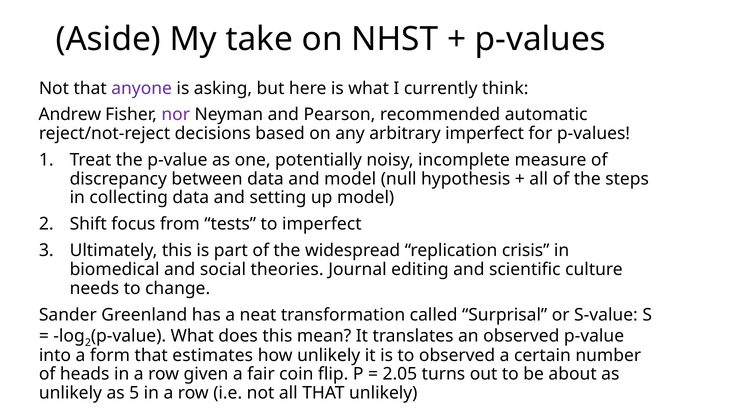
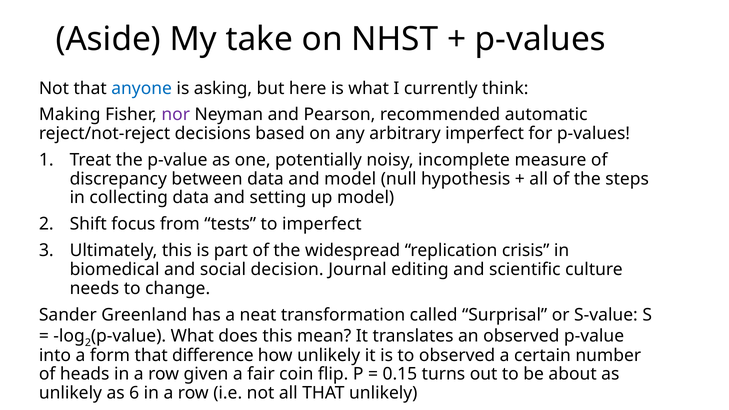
anyone colour: purple -> blue
Andrew: Andrew -> Making
theories: theories -> decision
estimates: estimates -> difference
2.05: 2.05 -> 0.15
5: 5 -> 6
